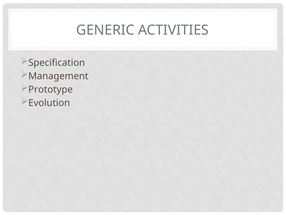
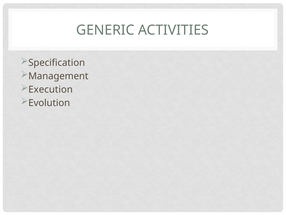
Prototype: Prototype -> Execution
